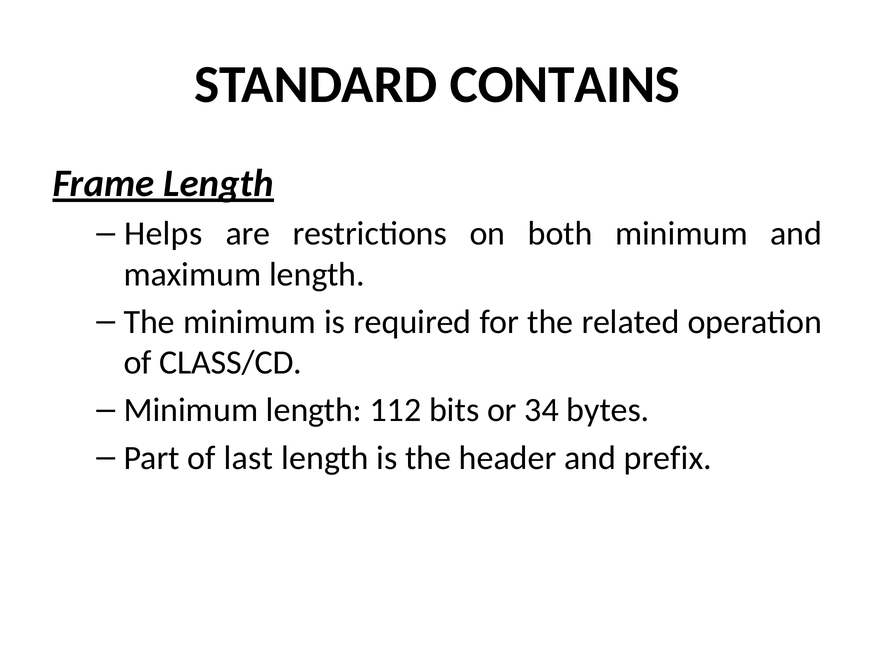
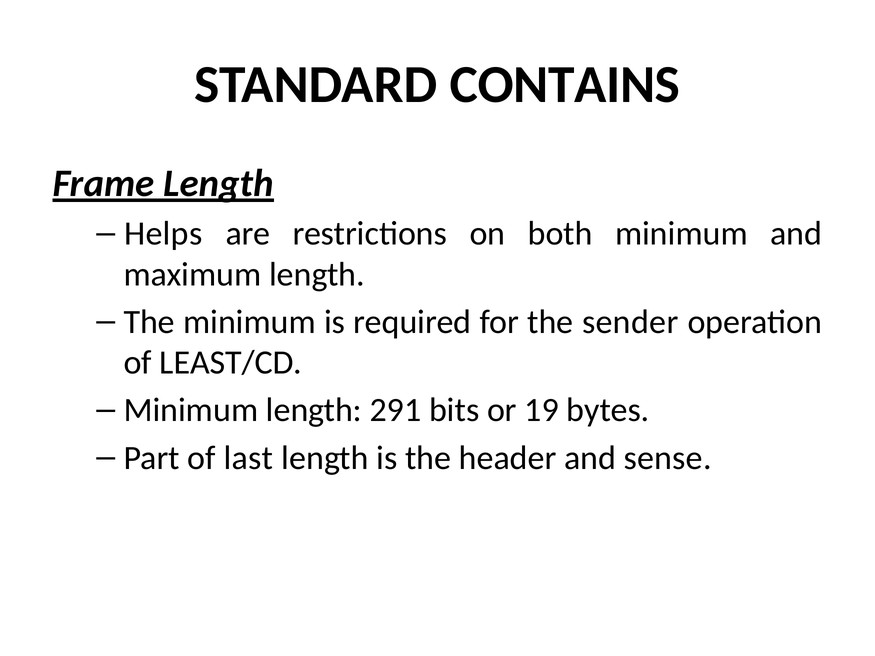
related: related -> sender
CLASS/CD: CLASS/CD -> LEAST/CD
112: 112 -> 291
34: 34 -> 19
prefix: prefix -> sense
